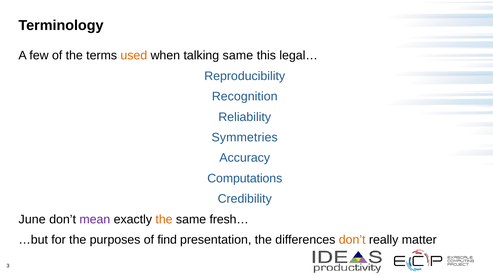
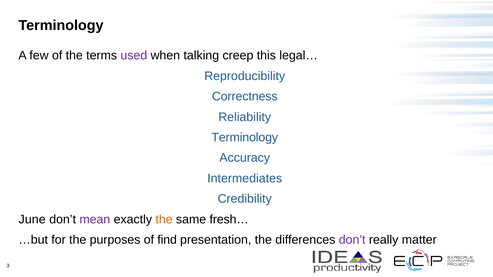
used colour: orange -> purple
talking same: same -> creep
Recognition: Recognition -> Correctness
Symmetries at (245, 138): Symmetries -> Terminology
Computations: Computations -> Intermediates
don’t at (352, 240) colour: orange -> purple
